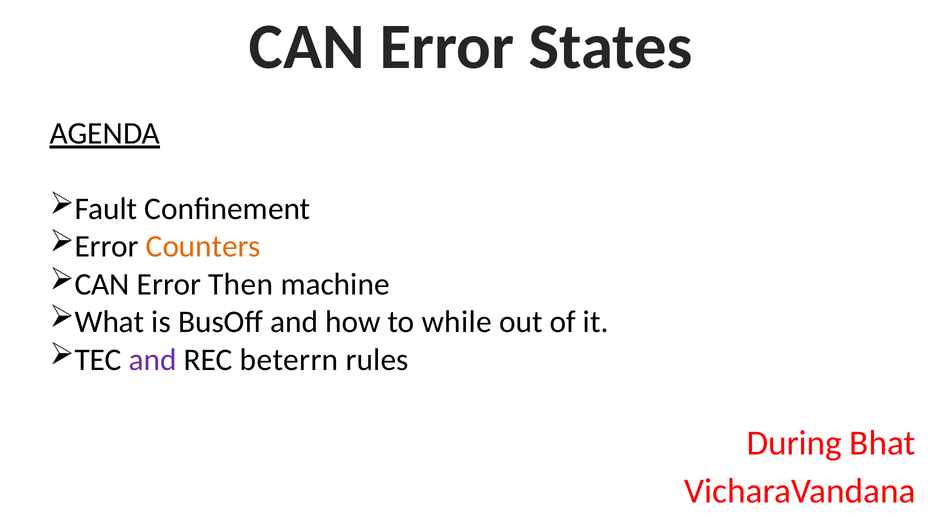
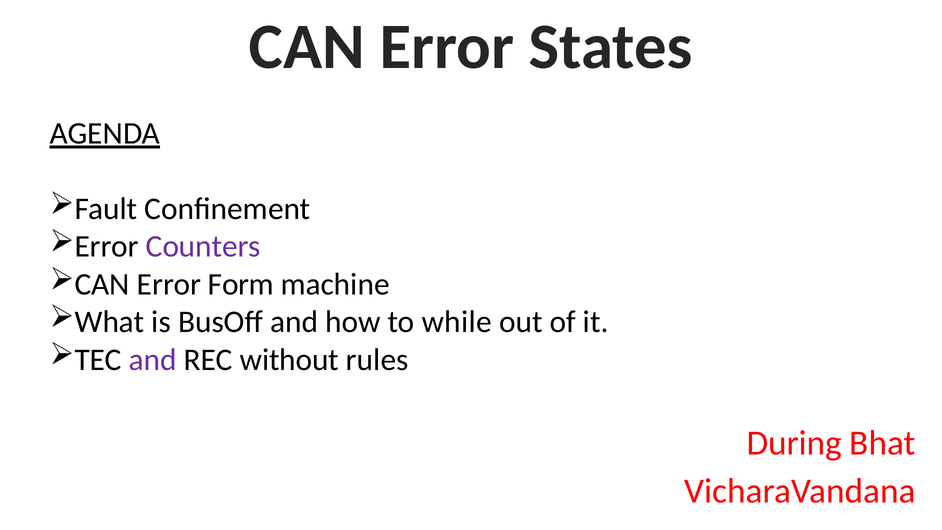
Counters colour: orange -> purple
Then: Then -> Form
beterrn: beterrn -> without
